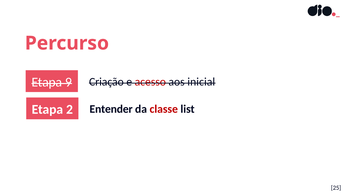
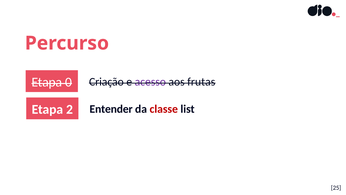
9: 9 -> 0
acesso colour: red -> purple
inicial: inicial -> frutas
